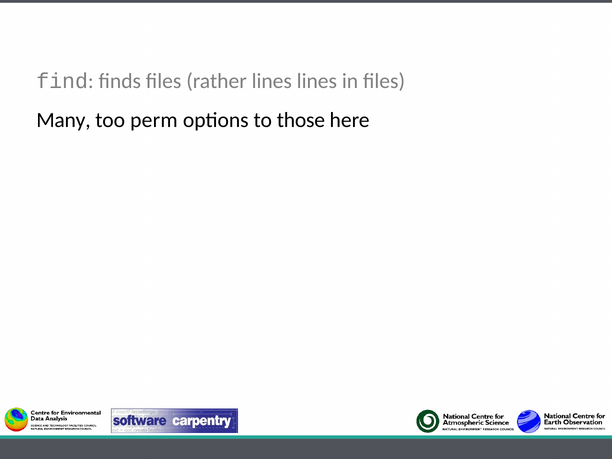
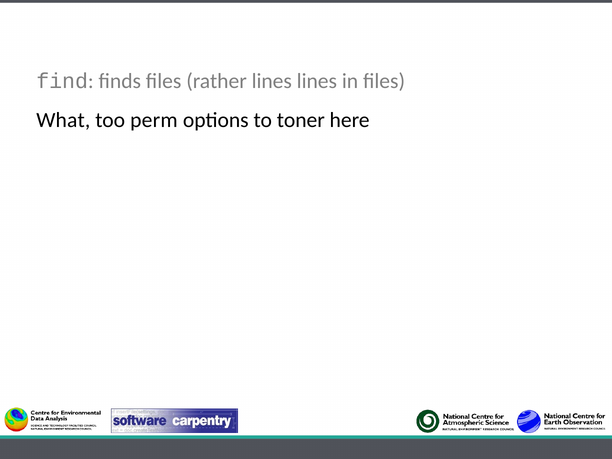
Many: Many -> What
those: those -> toner
